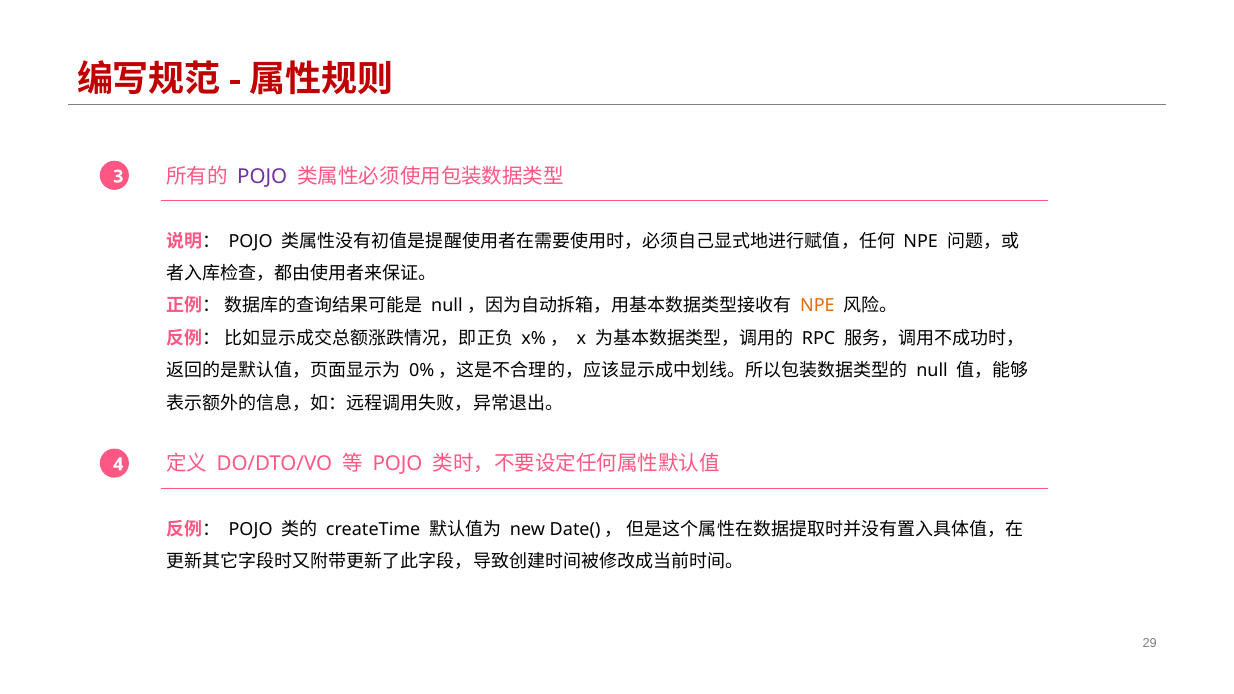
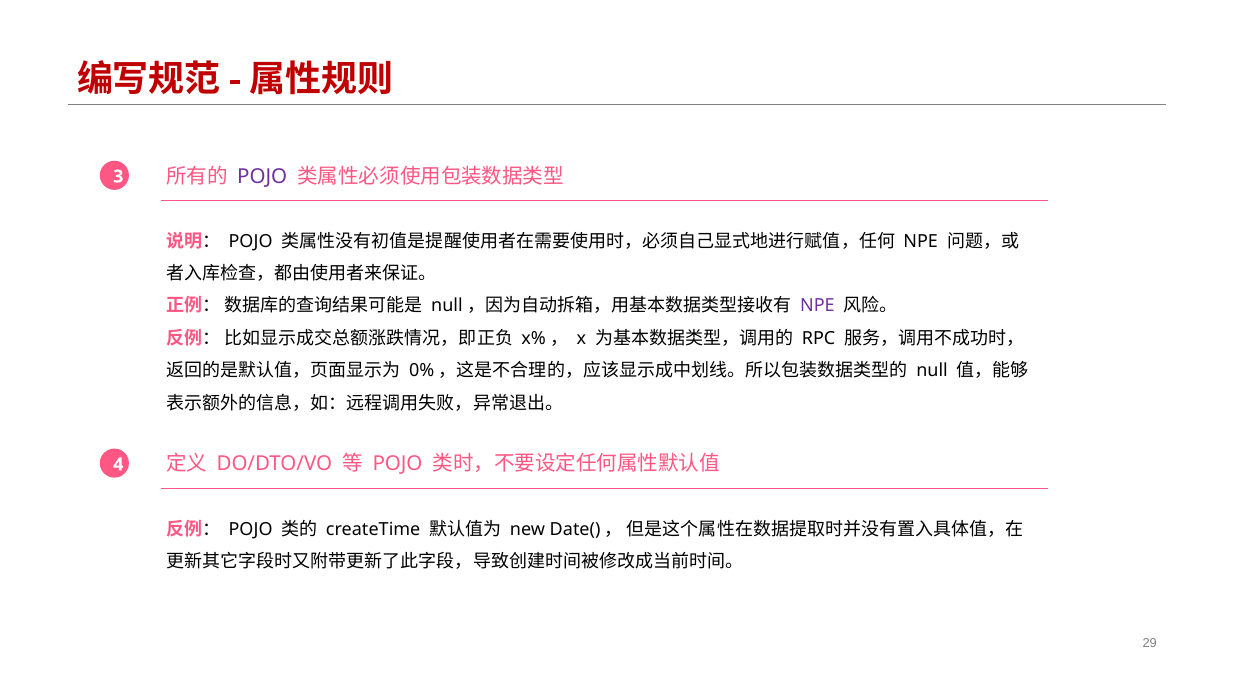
NPE at (817, 306) colour: orange -> purple
